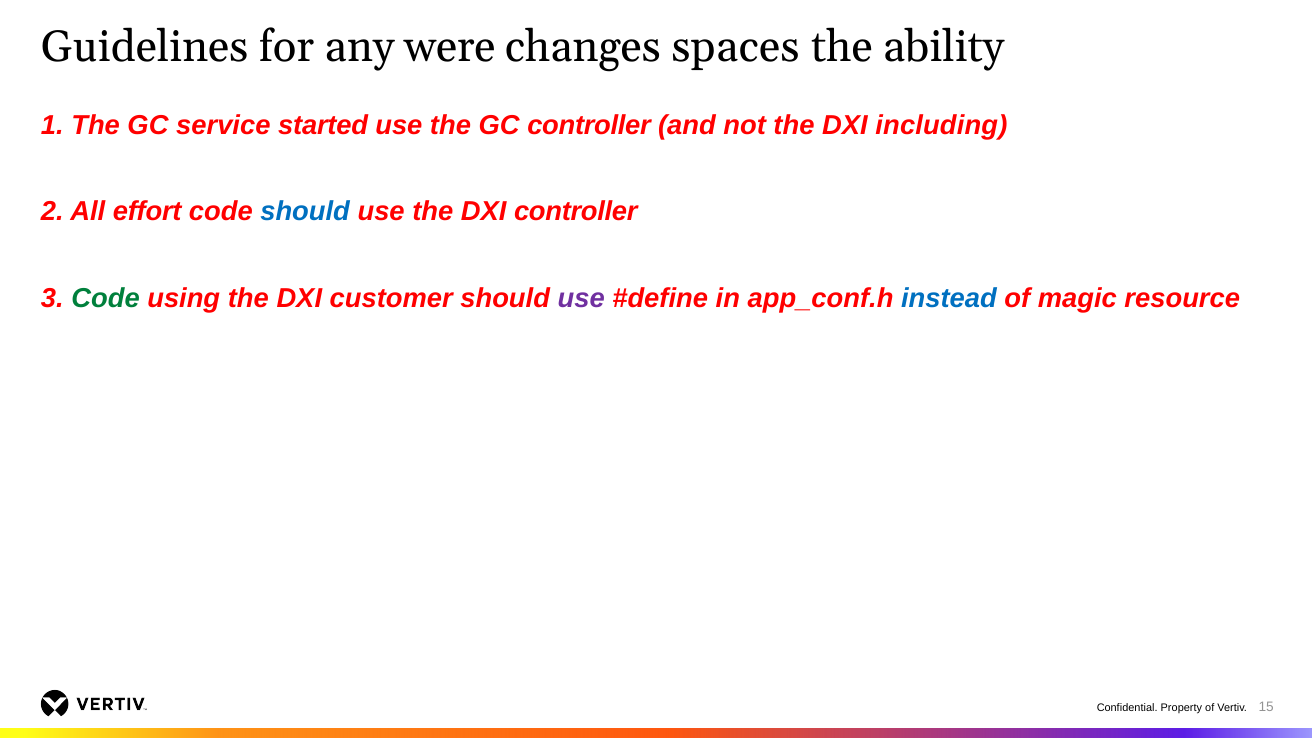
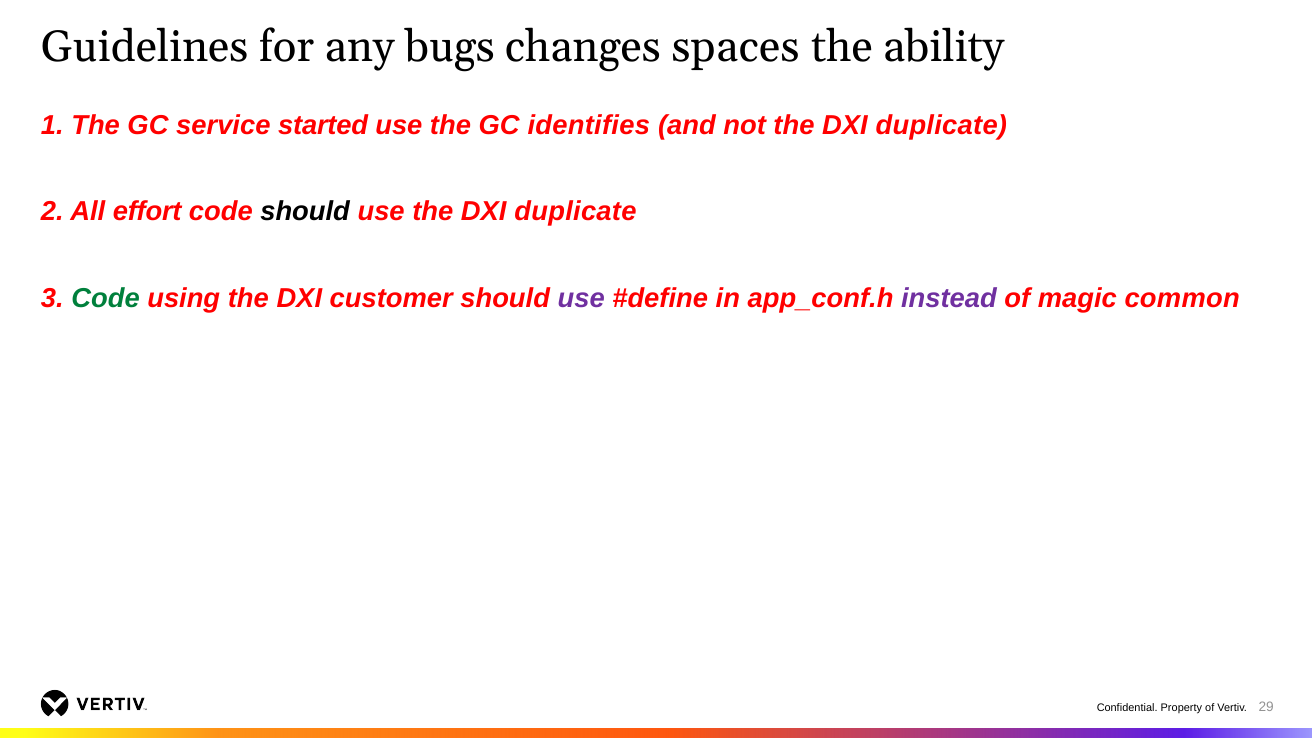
were: were -> bugs
GC controller: controller -> identifies
not the DXI including: including -> duplicate
should at (305, 212) colour: blue -> black
use the DXI controller: controller -> duplicate
instead colour: blue -> purple
resource: resource -> common
15: 15 -> 29
